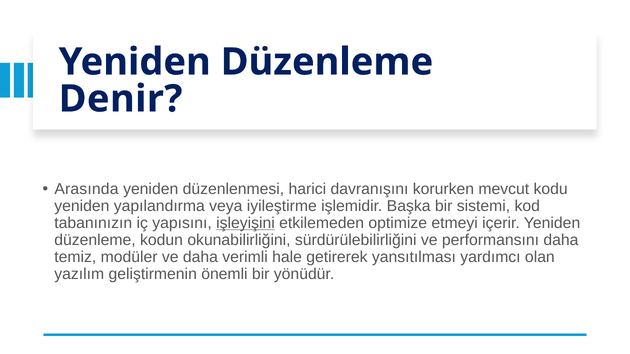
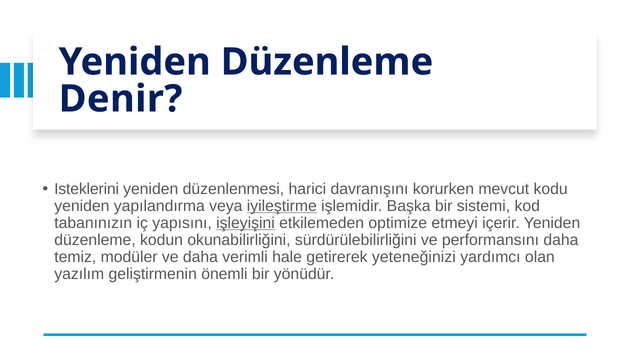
Arasında: Arasında -> Isteklerini
iyileştirme underline: none -> present
yansıtılması: yansıtılması -> yeteneğinizi
